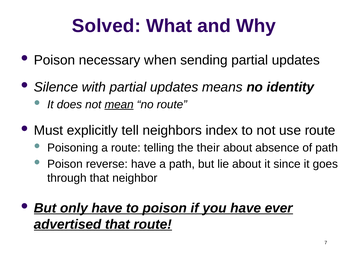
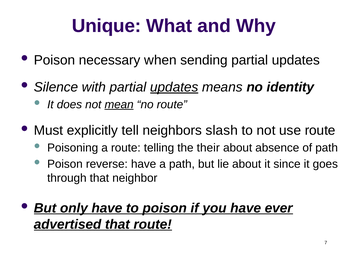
Solved: Solved -> Unique
updates at (174, 87) underline: none -> present
index: index -> slash
